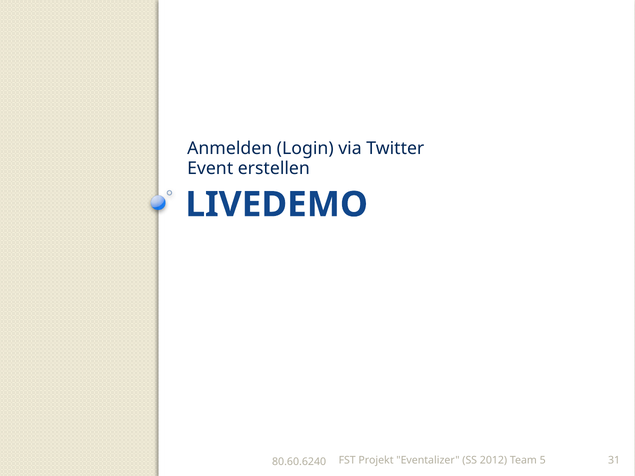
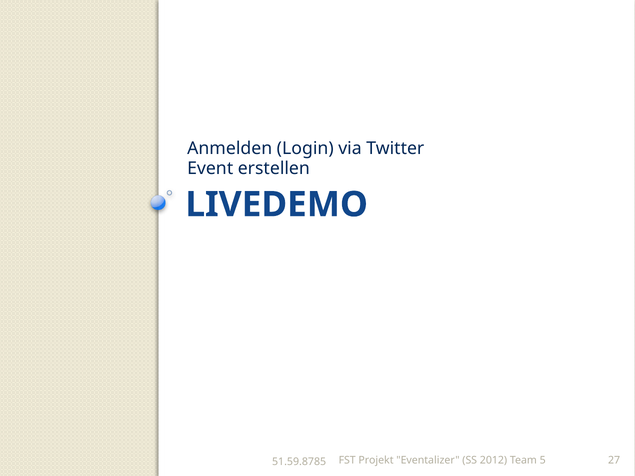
31: 31 -> 27
80.60.6240: 80.60.6240 -> 51.59.8785
